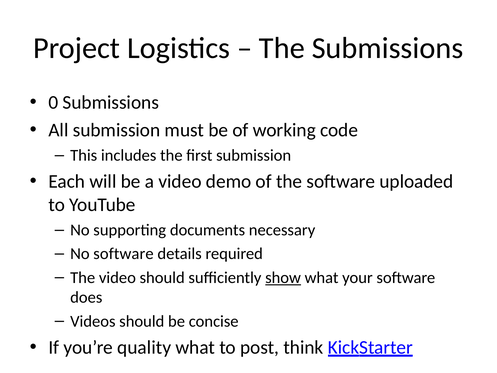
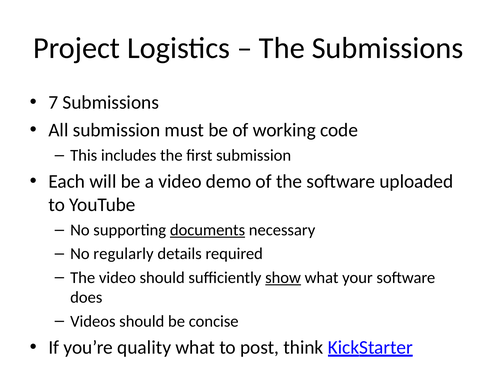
0: 0 -> 7
documents underline: none -> present
No software: software -> regularly
